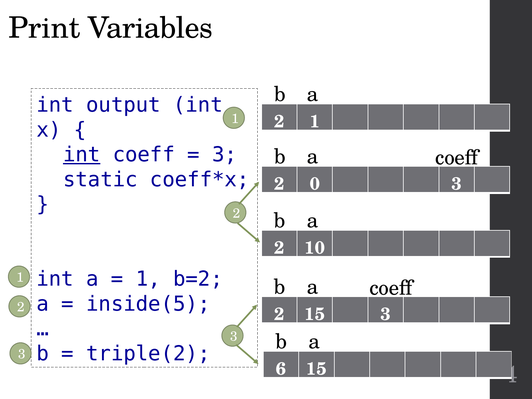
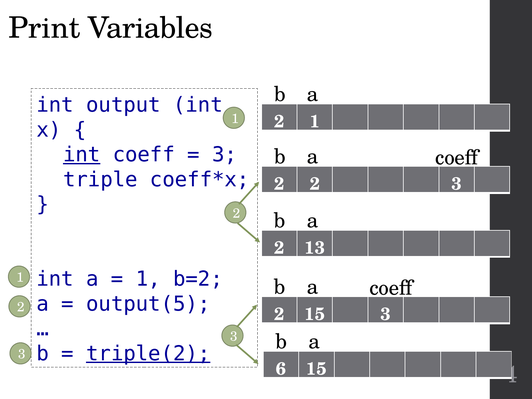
static: static -> triple
2 0: 0 -> 2
10: 10 -> 13
inside(5: inside(5 -> output(5
triple(2 underline: none -> present
